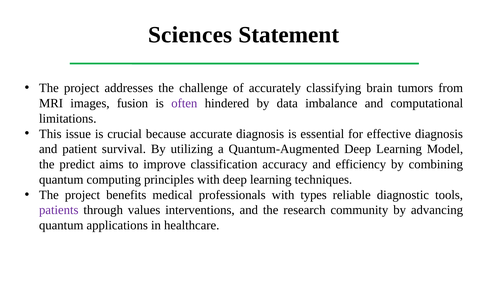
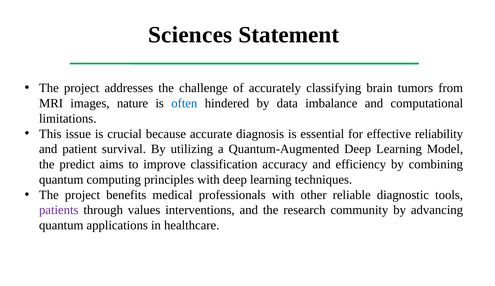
fusion: fusion -> nature
often colour: purple -> blue
effective diagnosis: diagnosis -> reliability
types: types -> other
